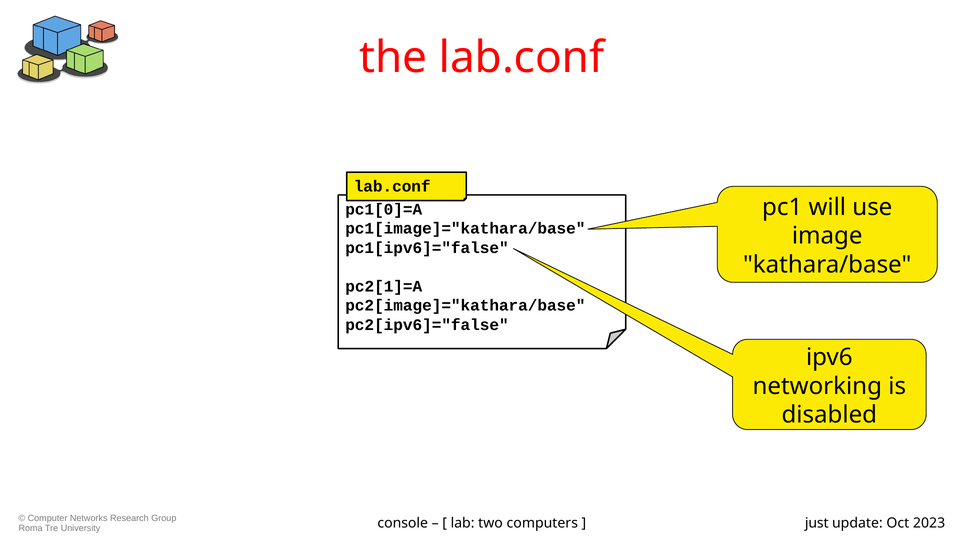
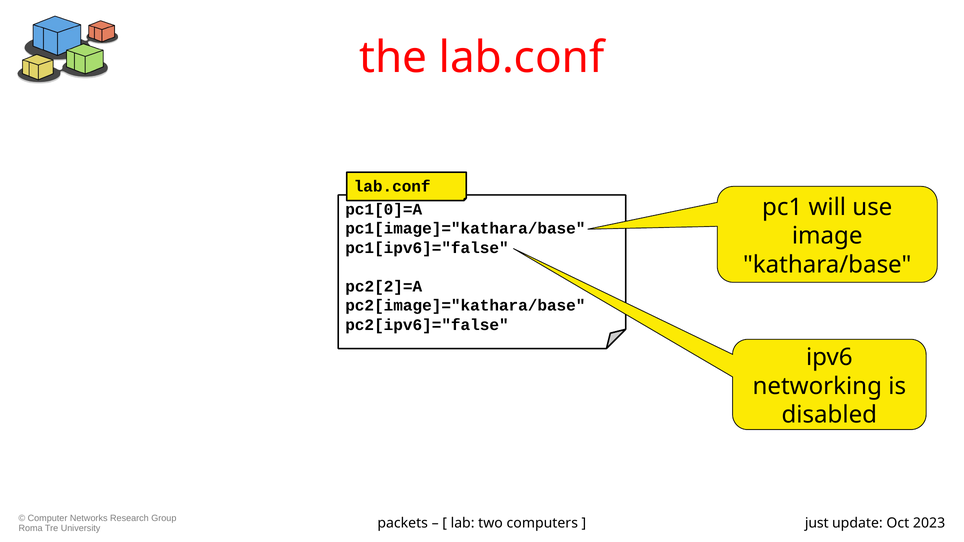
pc2[1]=A: pc2[1]=A -> pc2[2]=A
console: console -> packets
